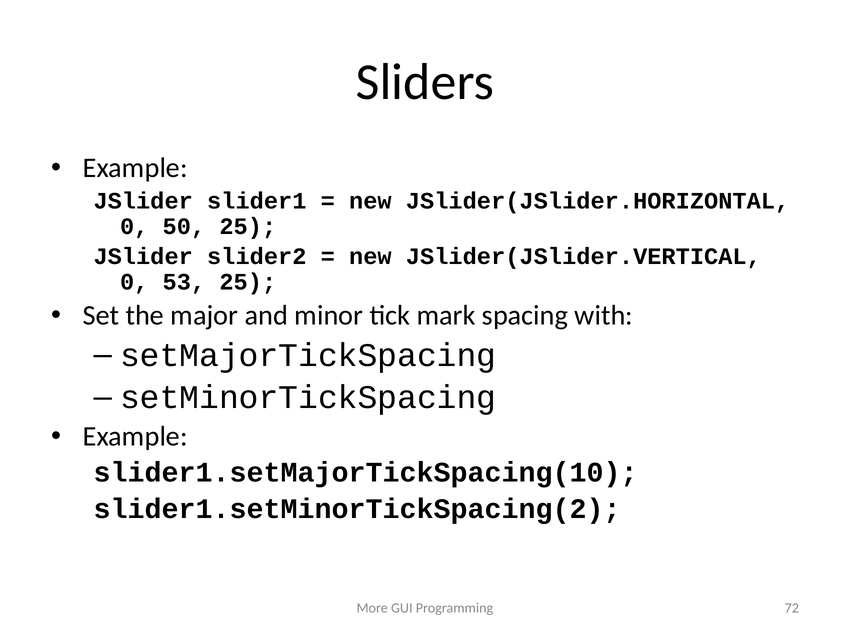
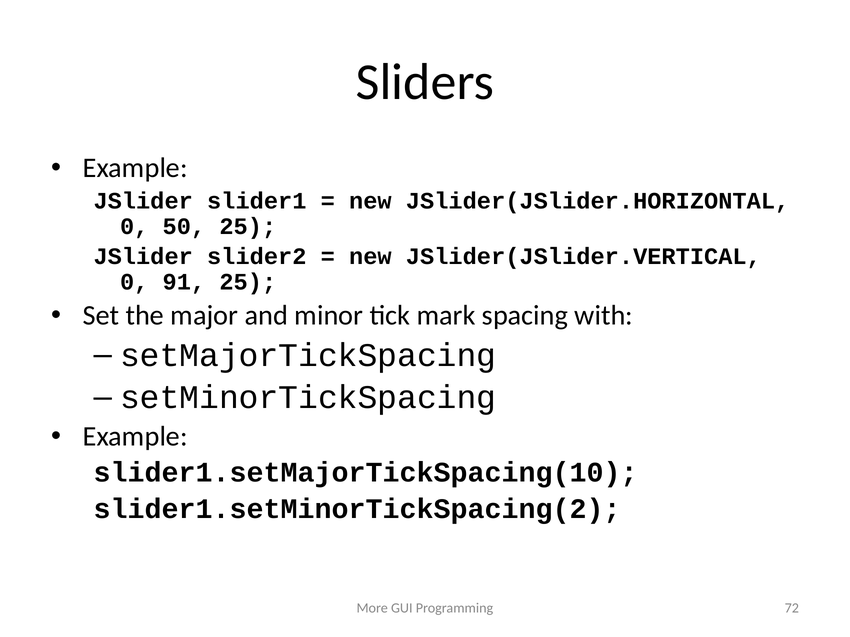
53: 53 -> 91
